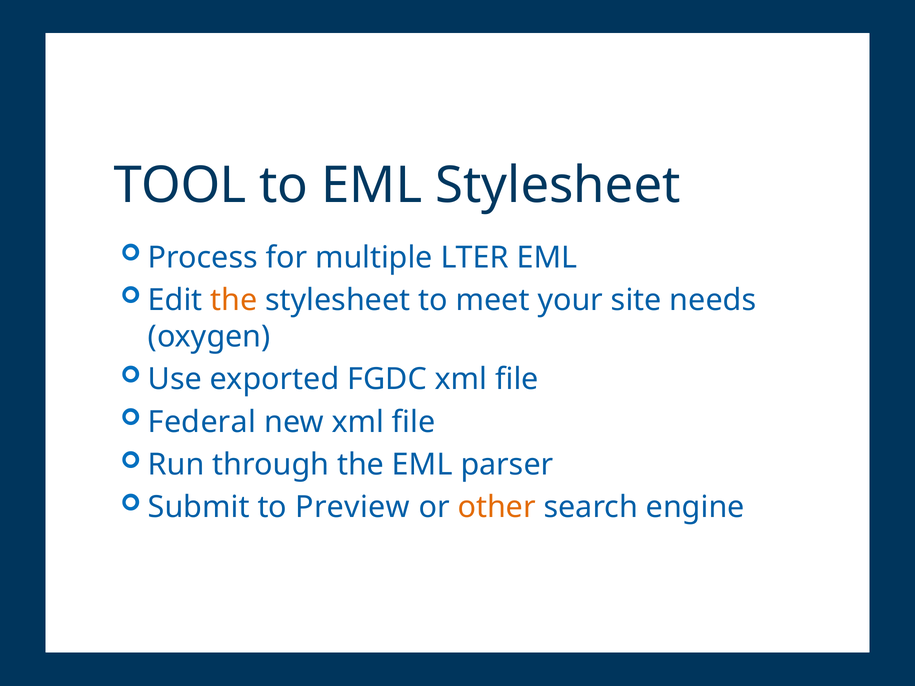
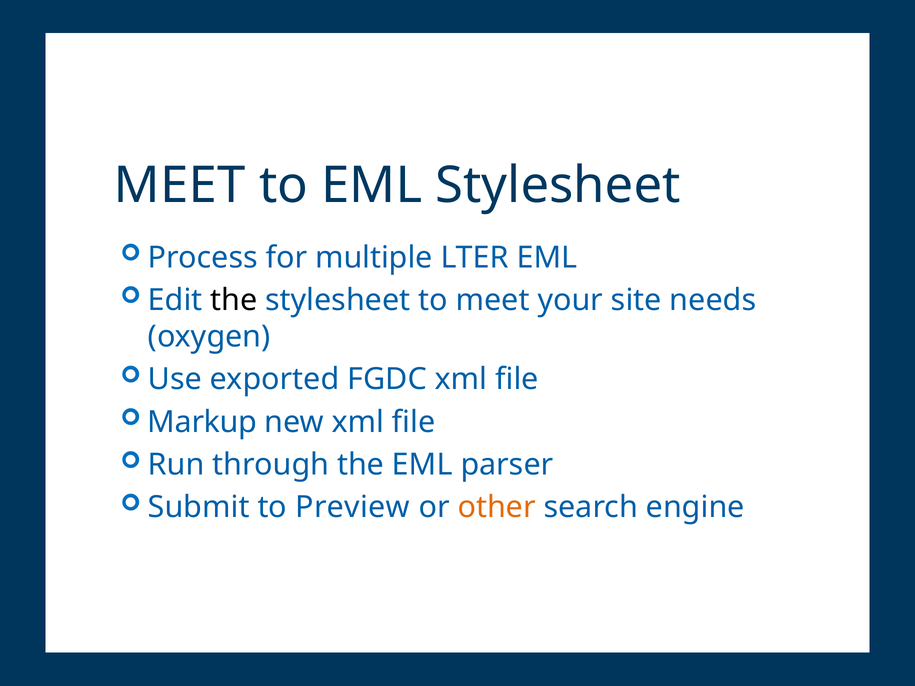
TOOL at (180, 186): TOOL -> MEET
the at (234, 300) colour: orange -> black
Federal: Federal -> Markup
